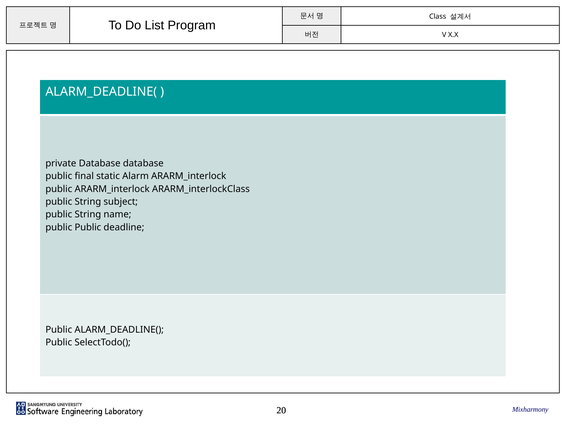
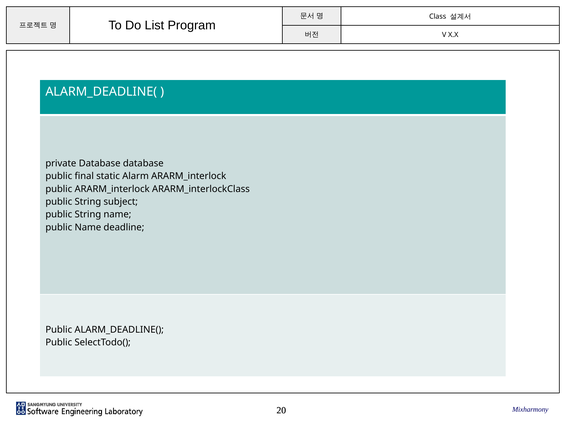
public Public: Public -> Name
